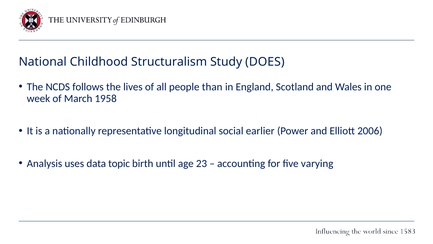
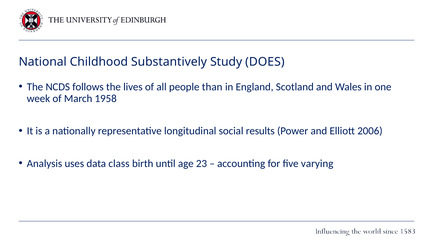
Structuralism: Structuralism -> Substantively
earlier: earlier -> results
topic: topic -> class
